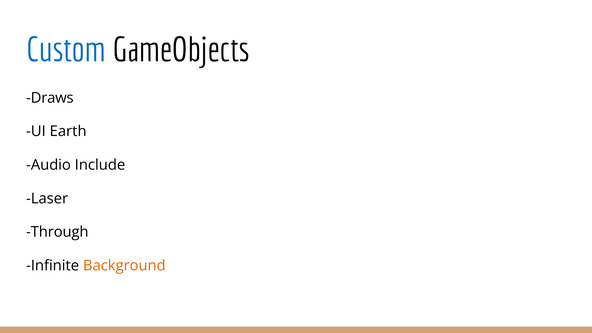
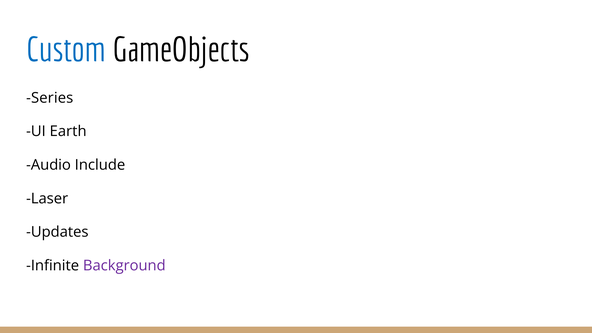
Draws: Draws -> Series
Through: Through -> Updates
Background colour: orange -> purple
